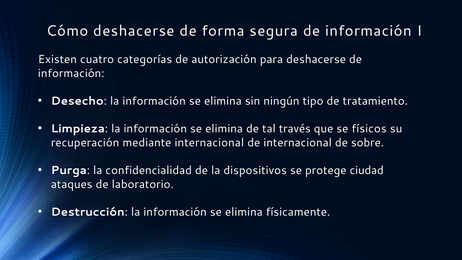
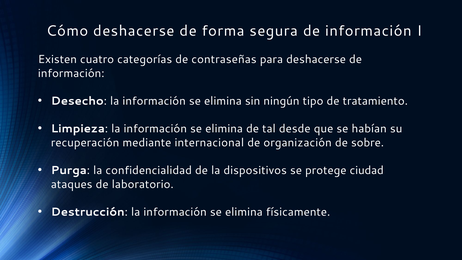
autorización: autorización -> contraseñas
través: través -> desde
físicos: físicos -> habían
de internacional: internacional -> organización
